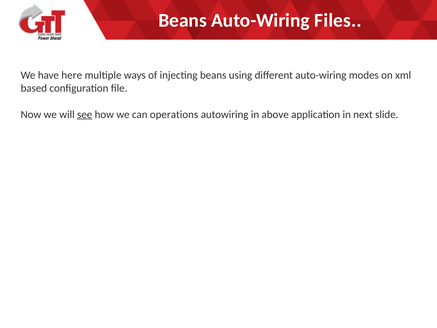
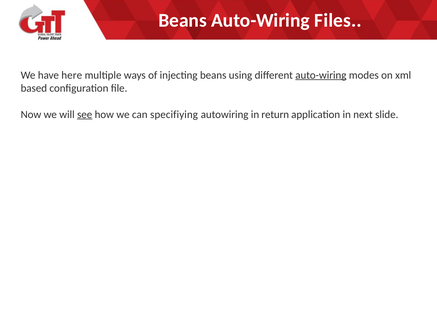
auto-wiring at (321, 75) underline: none -> present
operations: operations -> specifiying
above: above -> return
